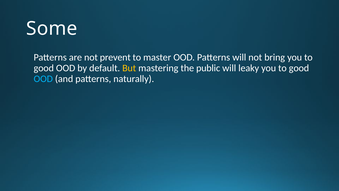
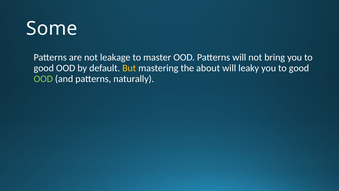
prevent: prevent -> leakage
public: public -> about
OOD at (43, 79) colour: light blue -> light green
